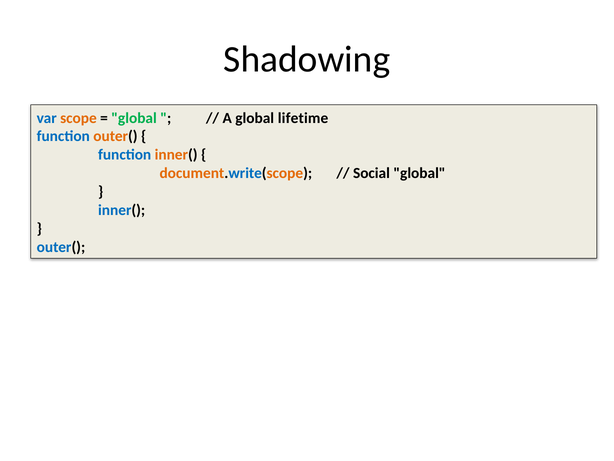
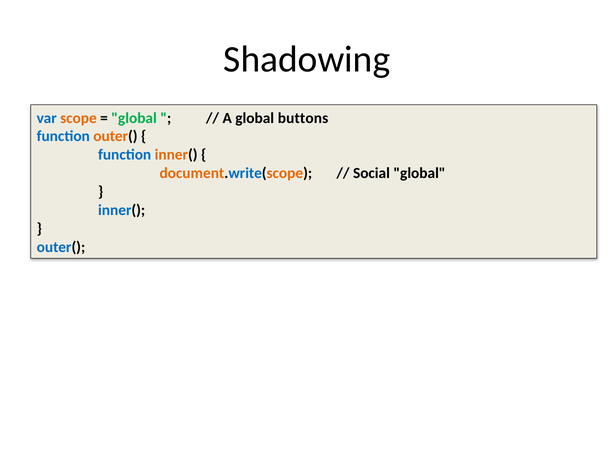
lifetime: lifetime -> buttons
